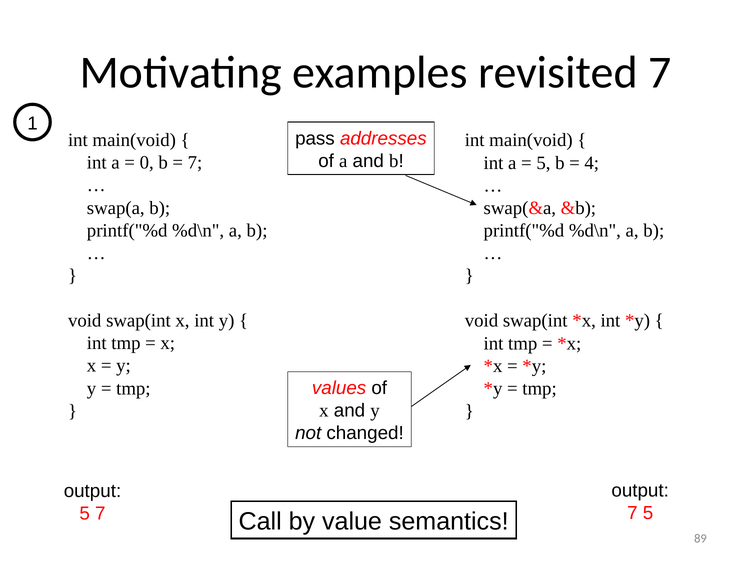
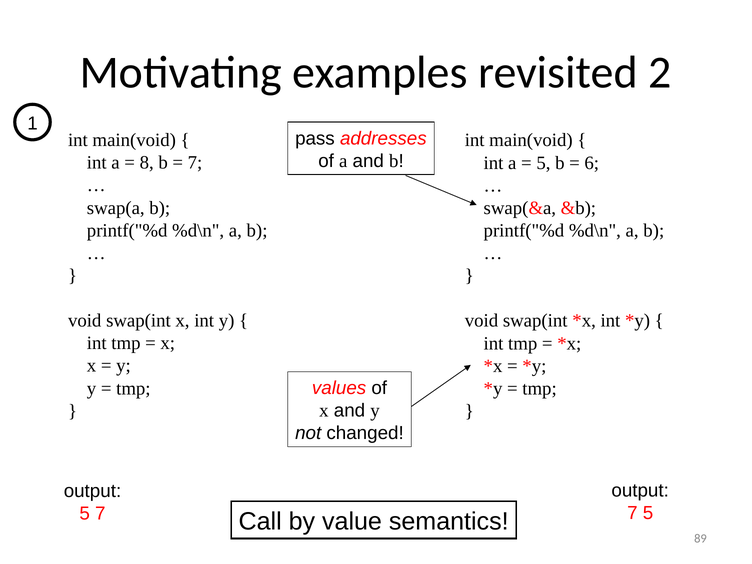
revisited 7: 7 -> 2
0: 0 -> 8
4: 4 -> 6
